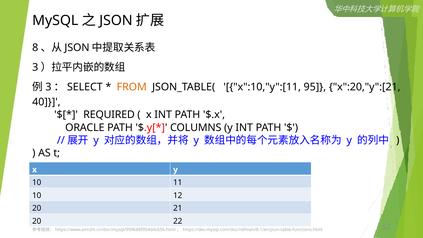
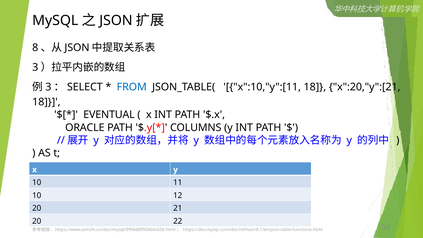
FROM colour: orange -> blue
x":10,"y":[11 95: 95 -> 18
40 at (46, 102): 40 -> 18
REQUIRED: REQUIRED -> EVENTUAL
